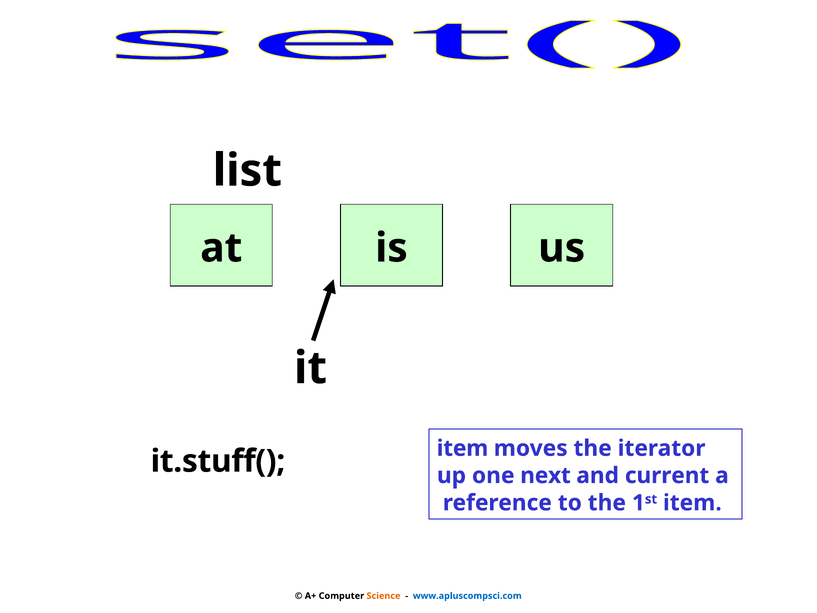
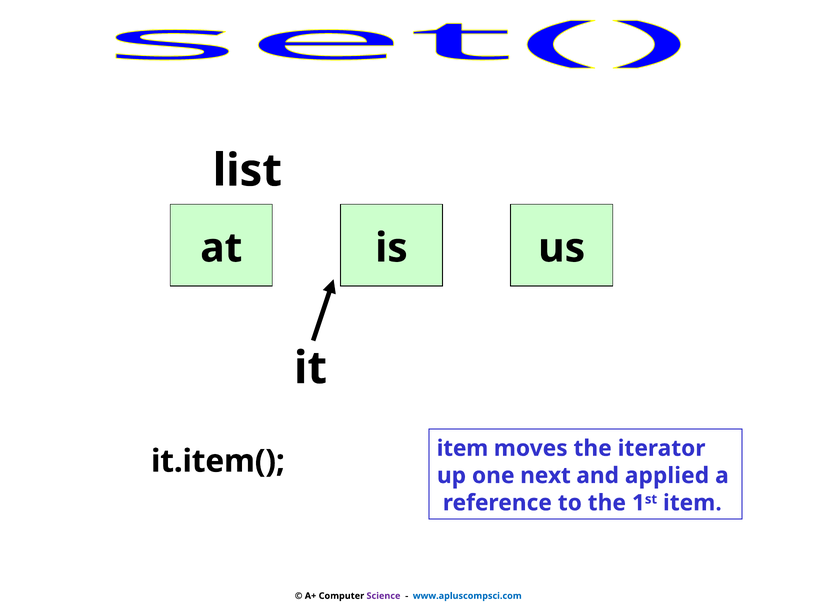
it.stuff(: it.stuff( -> it.item(
current: current -> applied
Science colour: orange -> purple
